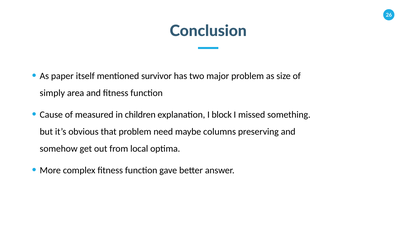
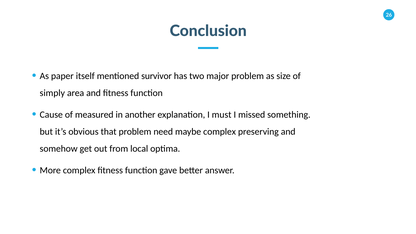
children: children -> another
block: block -> must
maybe columns: columns -> complex
